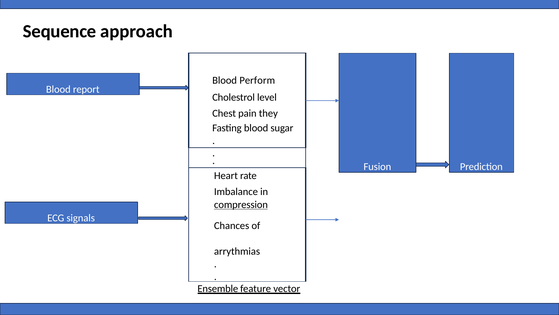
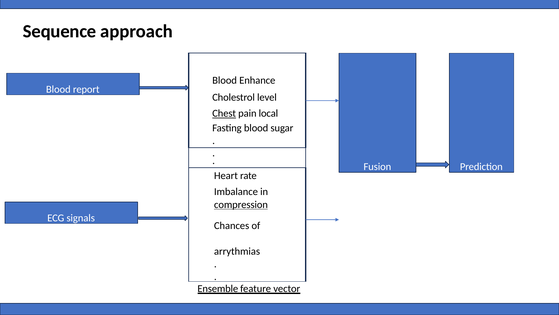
Perform: Perform -> Enhance
Chest underline: none -> present
they: they -> local
